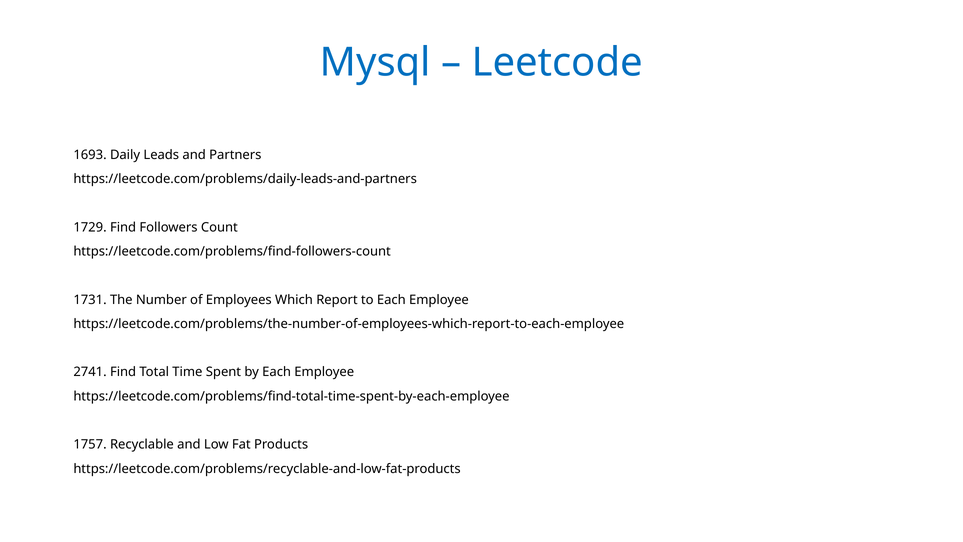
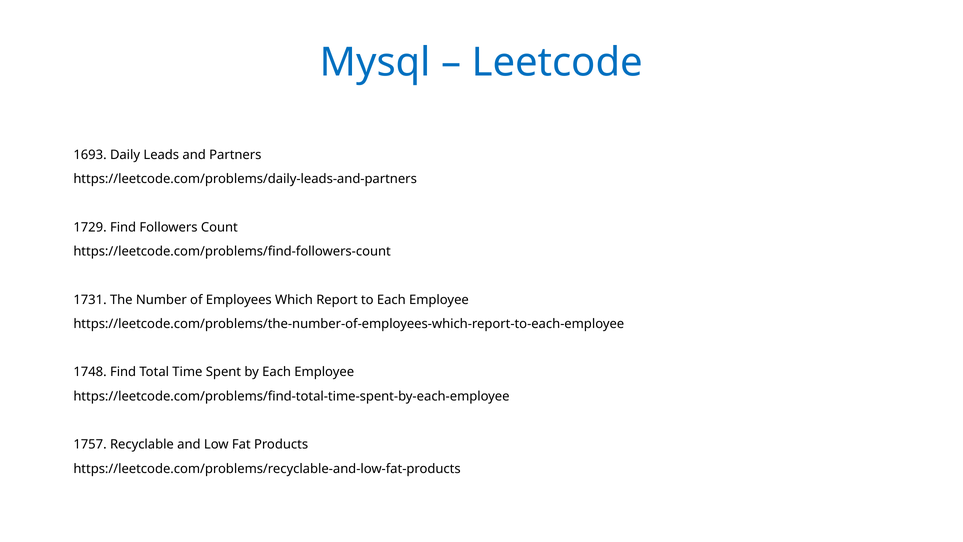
2741: 2741 -> 1748
